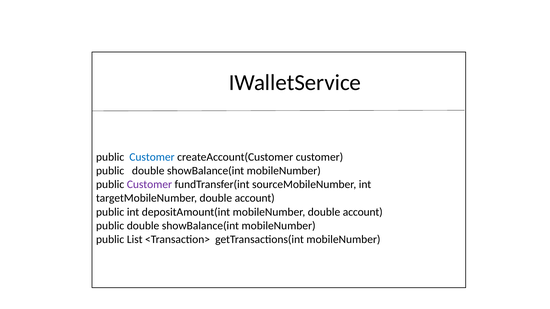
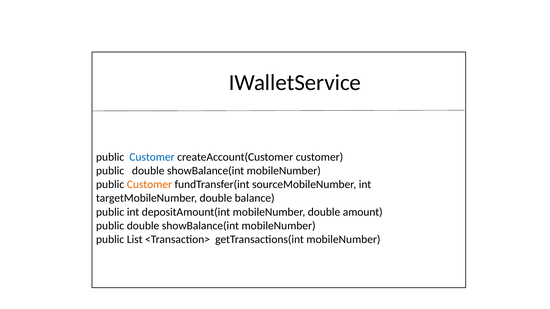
Customer at (149, 185) colour: purple -> orange
targetMobileNumber double account: account -> balance
mobileNumber double account: account -> amount
